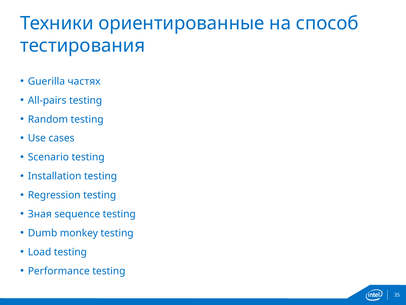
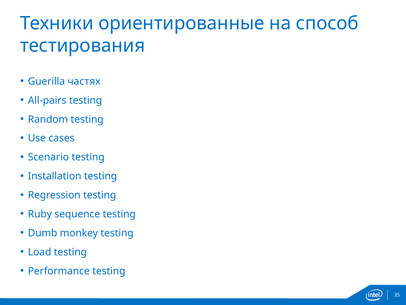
Зная: Зная -> Ruby
